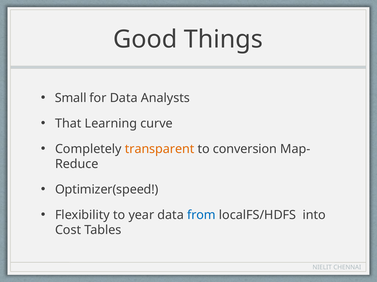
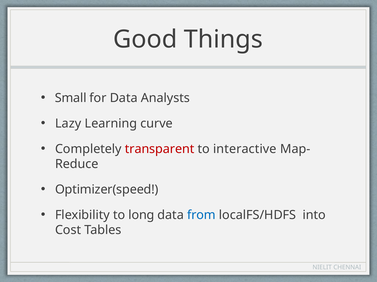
That: That -> Lazy
transparent colour: orange -> red
conversion: conversion -> interactive
year: year -> long
